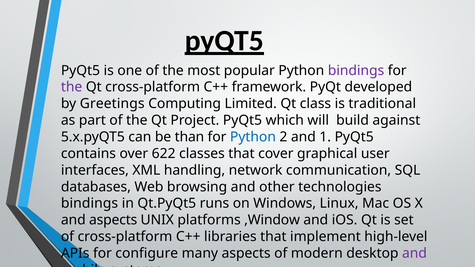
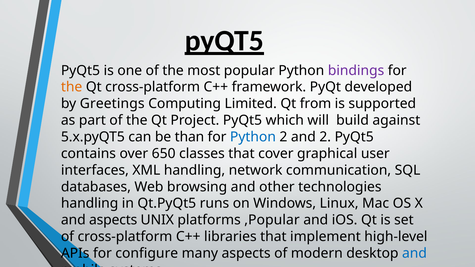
the at (72, 87) colour: purple -> orange
class: class -> from
traditional: traditional -> supported
and 1: 1 -> 2
622: 622 -> 650
bindings at (90, 204): bindings -> handling
,Window: ,Window -> ,Popular
and at (414, 253) colour: purple -> blue
